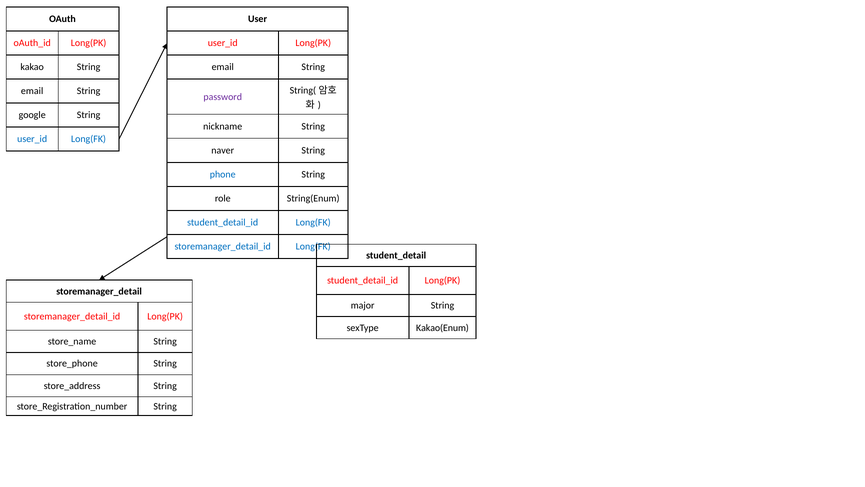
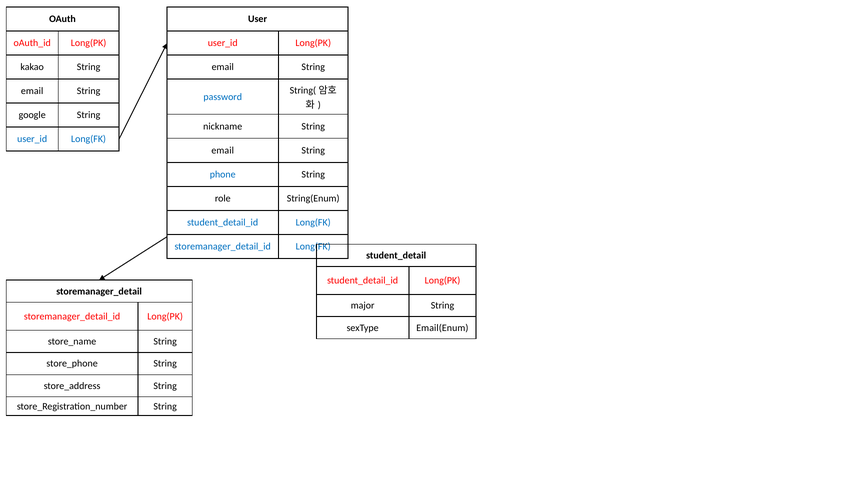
password colour: purple -> blue
naver at (223, 150): naver -> email
Kakao(Enum: Kakao(Enum -> Email(Enum
